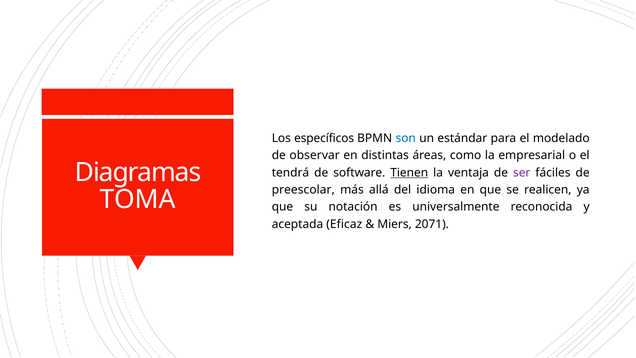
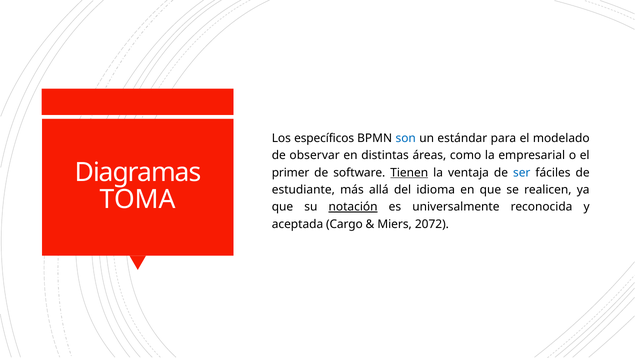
tendrá: tendrá -> primer
ser colour: purple -> blue
preescolar: preescolar -> estudiante
notación underline: none -> present
Eficaz: Eficaz -> Cargo
2071: 2071 -> 2072
